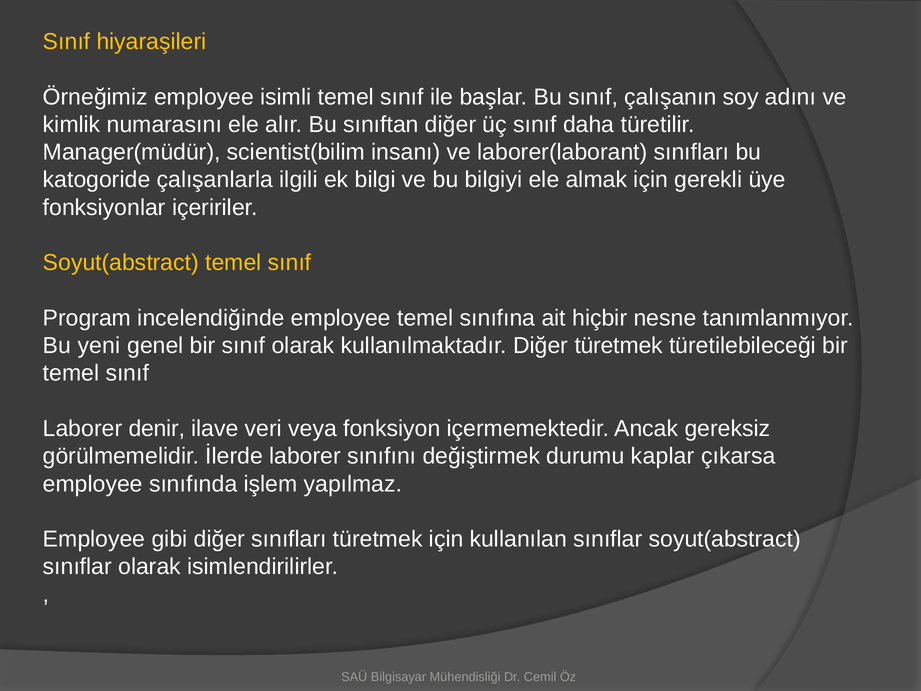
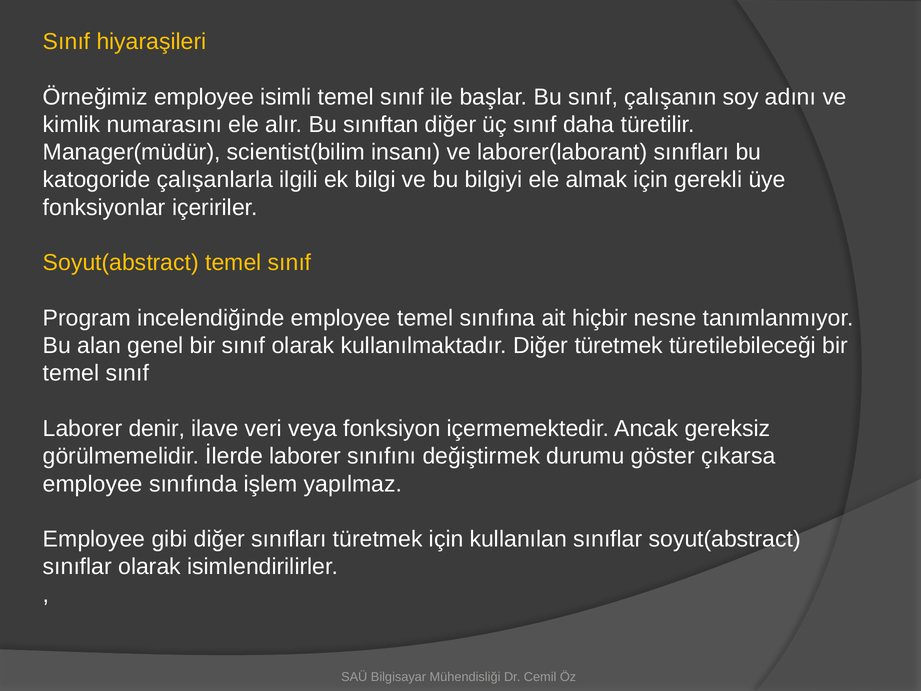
yeni: yeni -> alan
kaplar: kaplar -> göster
